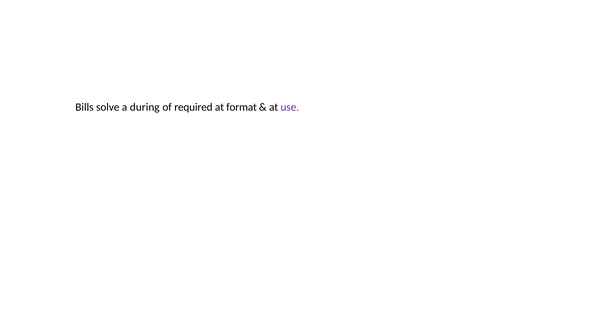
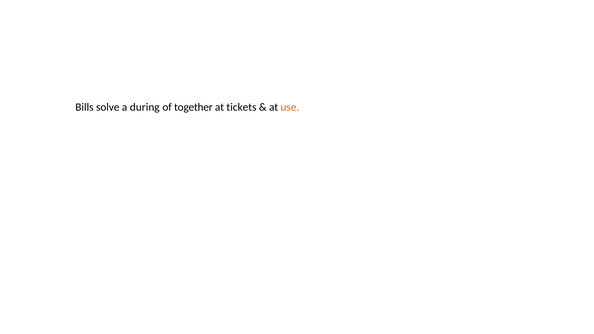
required: required -> together
format: format -> tickets
use colour: purple -> orange
